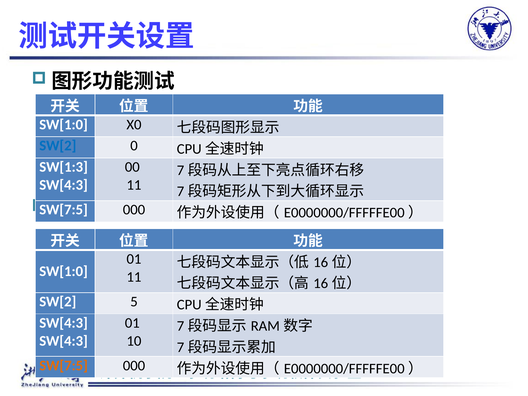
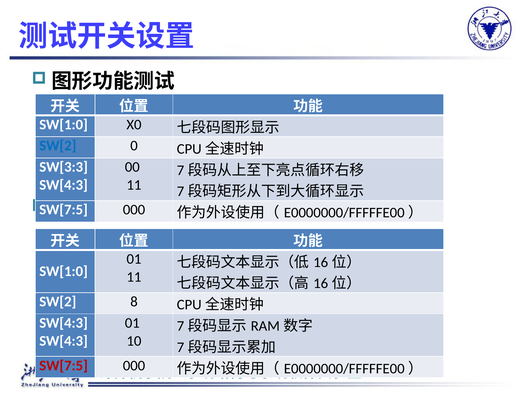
SW[1:3: SW[1:3 -> SW[3:3
5: 5 -> 8
SW[7:5 at (64, 366) colour: orange -> red
